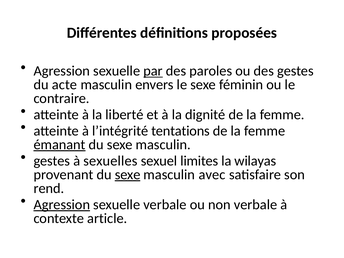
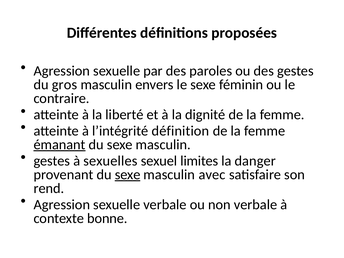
par underline: present -> none
acte: acte -> gros
tentations: tentations -> définition
wilayas: wilayas -> danger
Agression at (62, 205) underline: present -> none
article: article -> bonne
